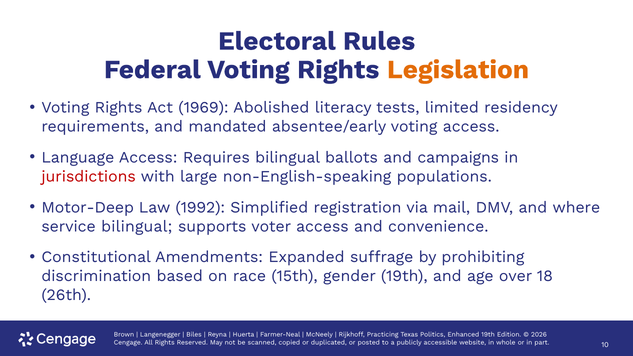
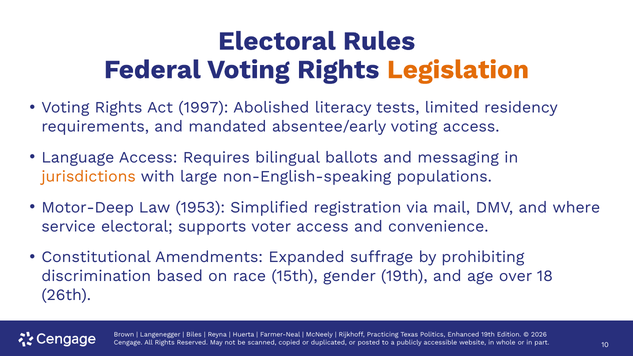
1969: 1969 -> 1997
campaigns: campaigns -> messaging
jurisdictions colour: red -> orange
1992: 1992 -> 1953
service bilingual: bilingual -> electoral
